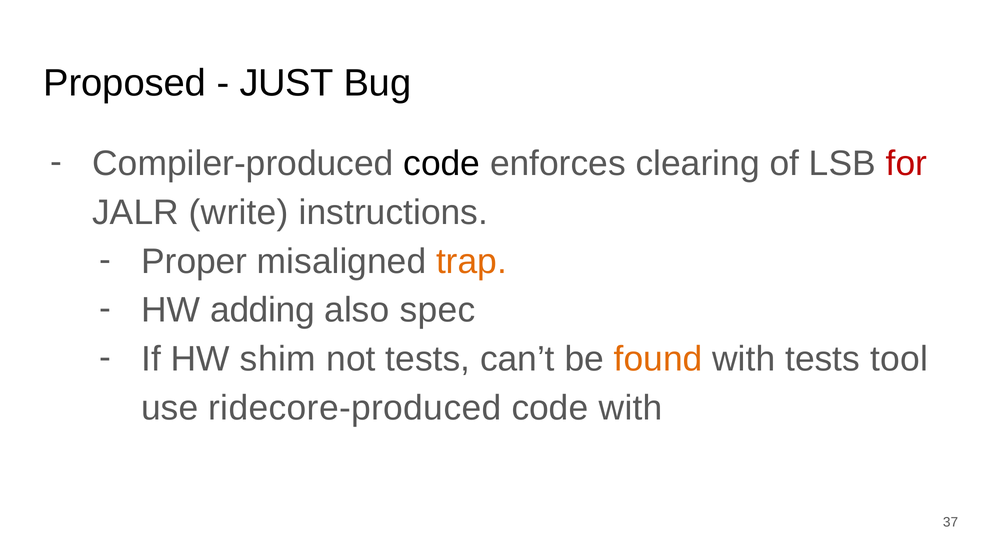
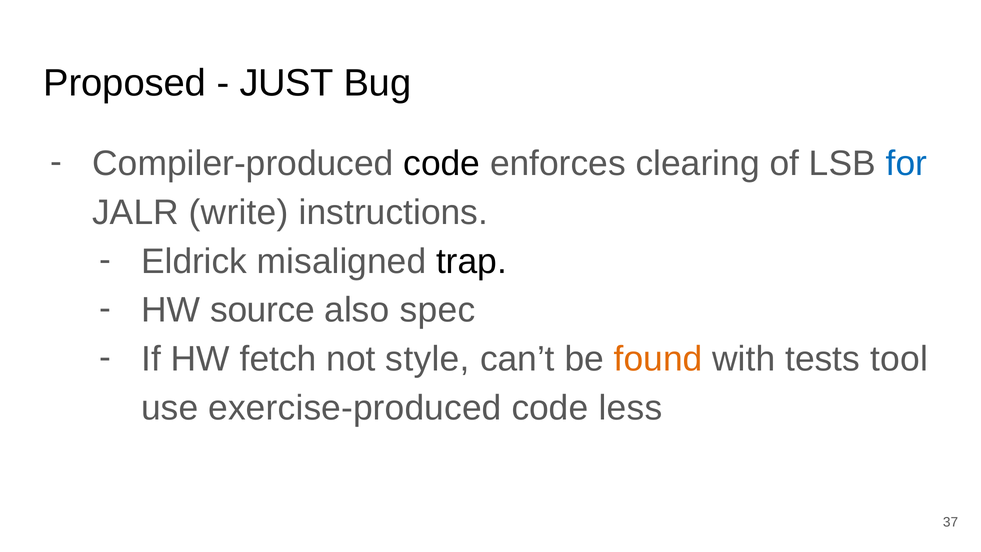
for colour: red -> blue
Proper: Proper -> Eldrick
trap colour: orange -> black
adding: adding -> source
shim: shim -> fetch
not tests: tests -> style
ridecore-produced: ridecore-produced -> exercise-produced
code with: with -> less
